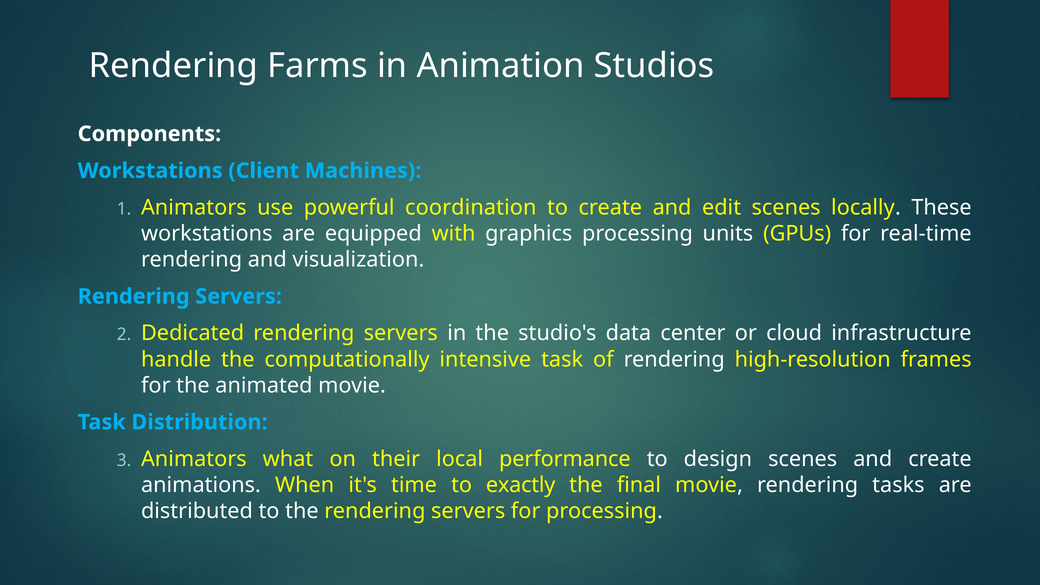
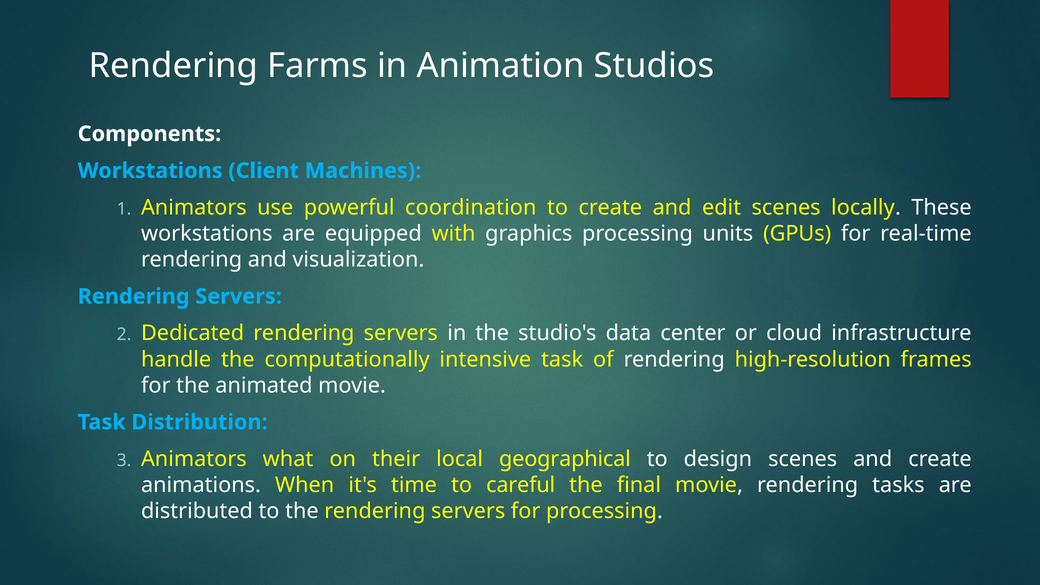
performance: performance -> geographical
exactly: exactly -> careful
